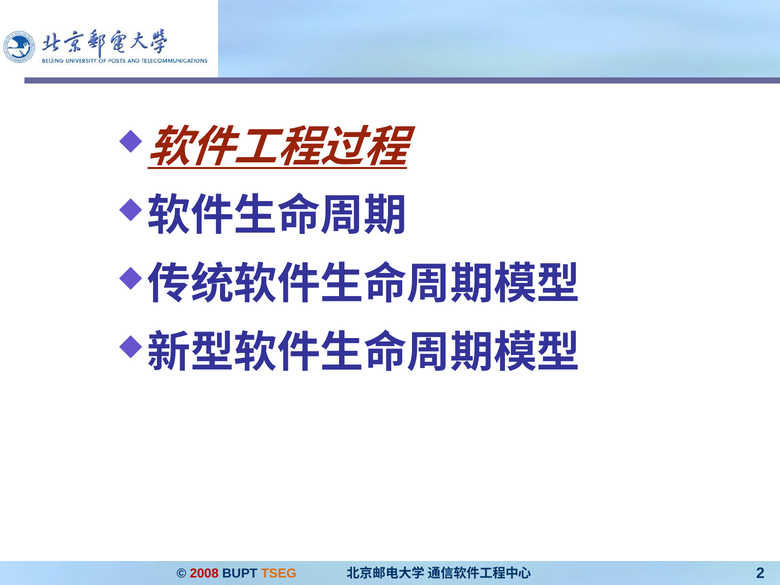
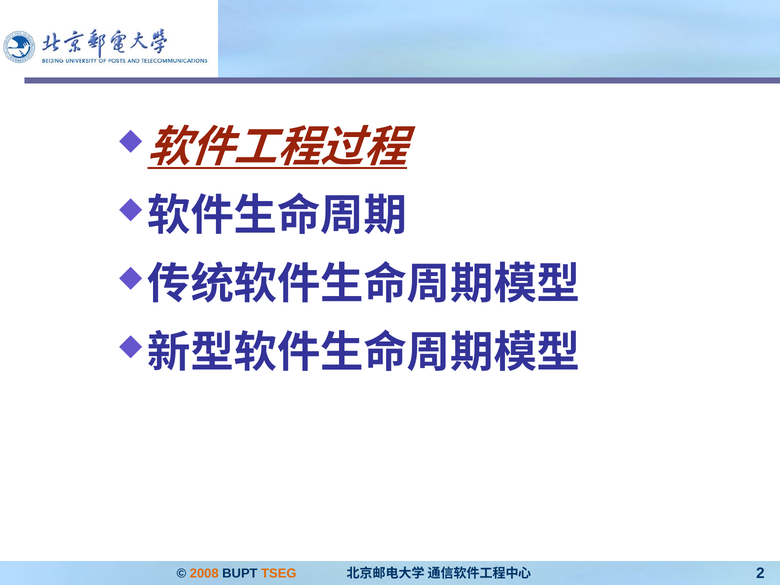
2008 colour: red -> orange
